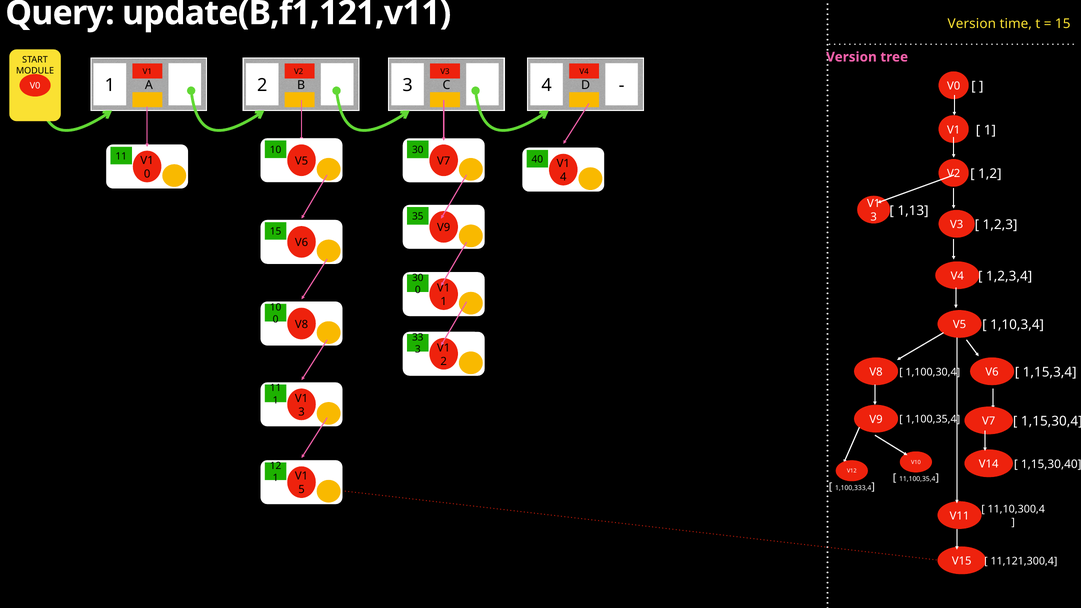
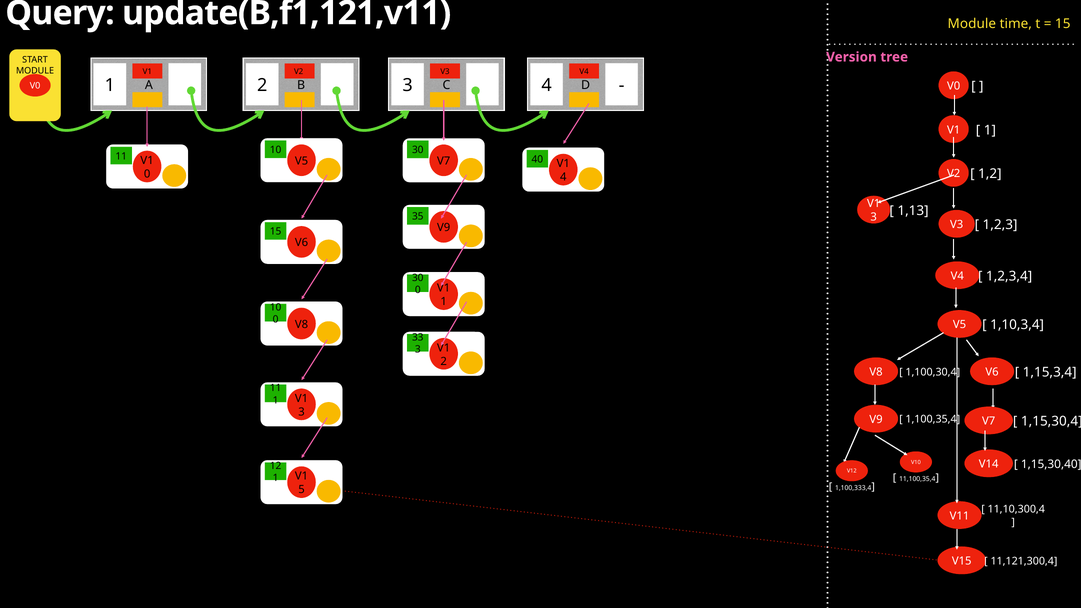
update(B,f1,121,v11 Version: Version -> Module
